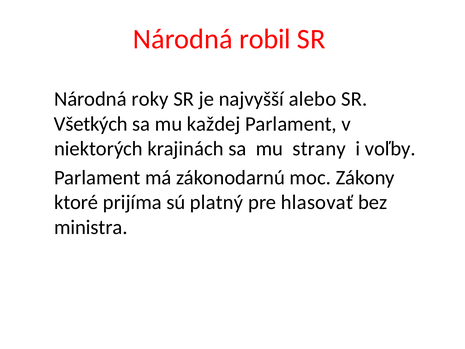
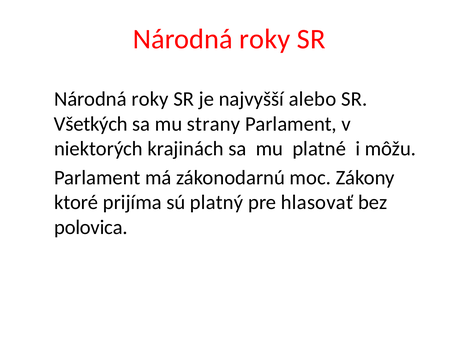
robil at (265, 39): robil -> roky
každej: každej -> strany
strany: strany -> platné
voľby: voľby -> môžu
ministra: ministra -> polovica
